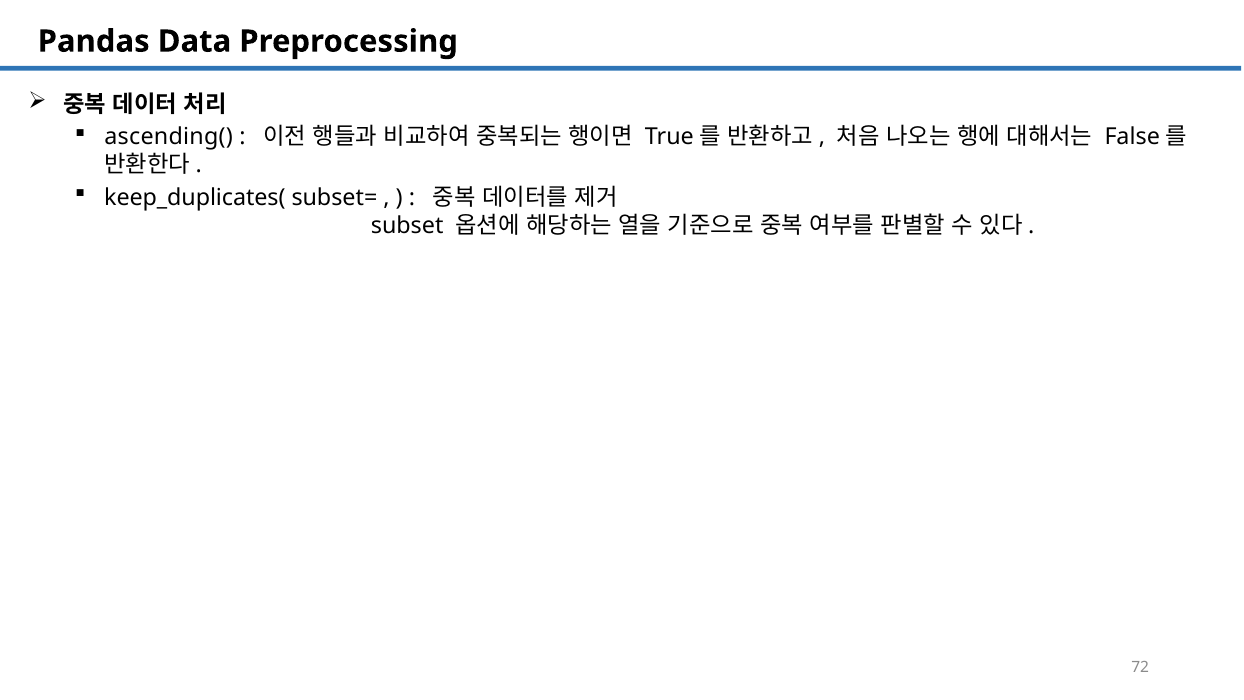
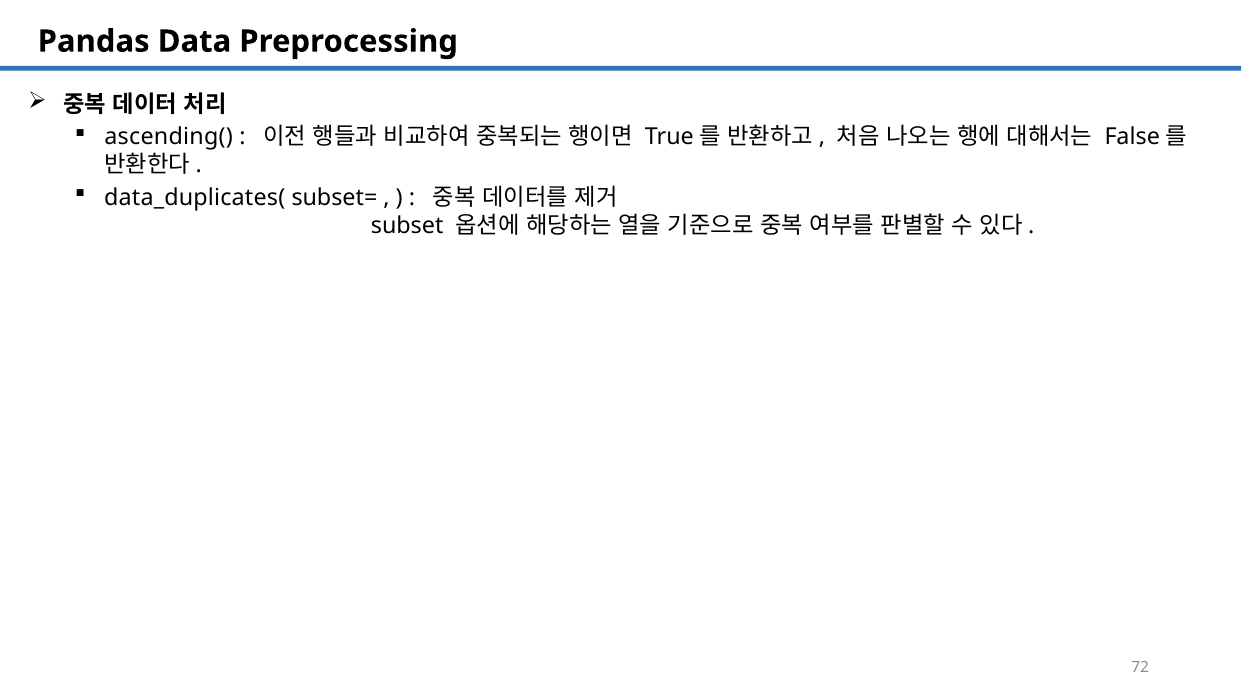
keep_duplicates(: keep_duplicates( -> data_duplicates(
